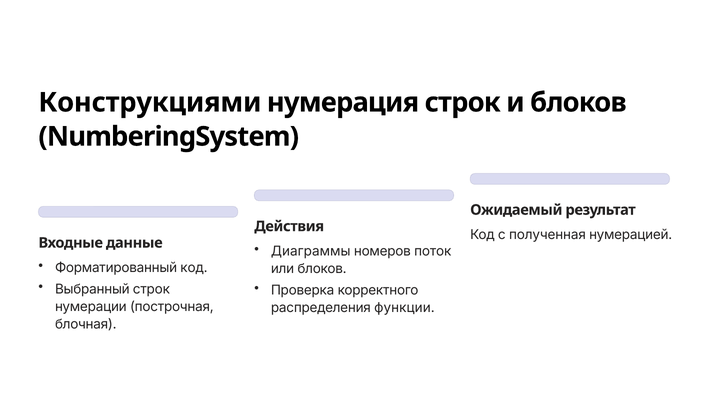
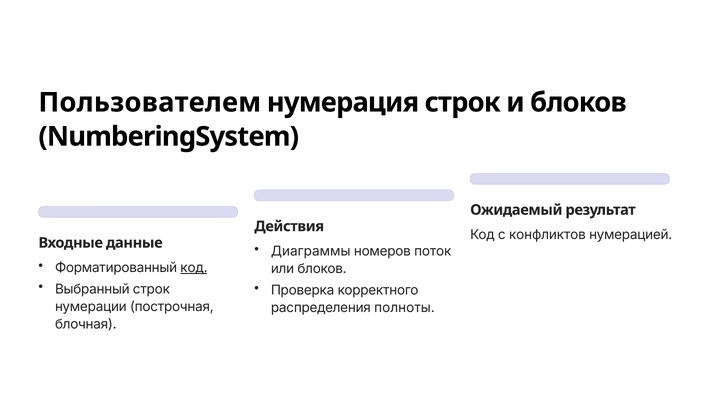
Конструкциями: Конструкциями -> Пользователем
полученная: полученная -> конфликтов
код at (194, 268) underline: none -> present
функции: функции -> полноты
